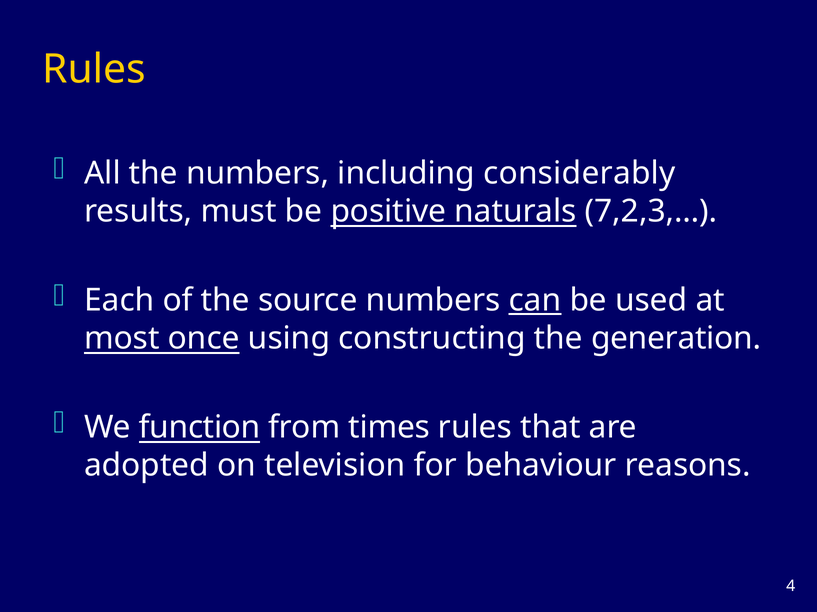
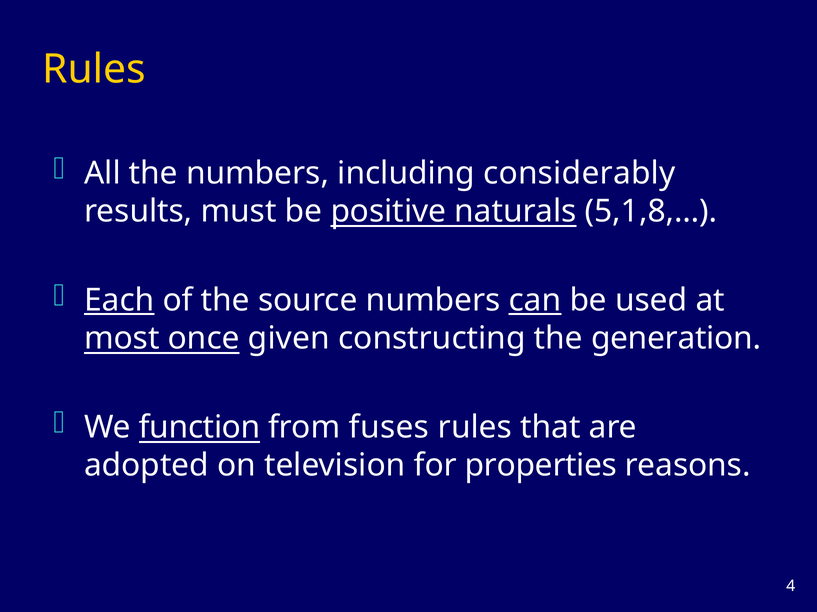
7,2,3,…: 7,2,3,… -> 5,1,8,…
Each underline: none -> present
using: using -> given
times: times -> fuses
behaviour: behaviour -> properties
